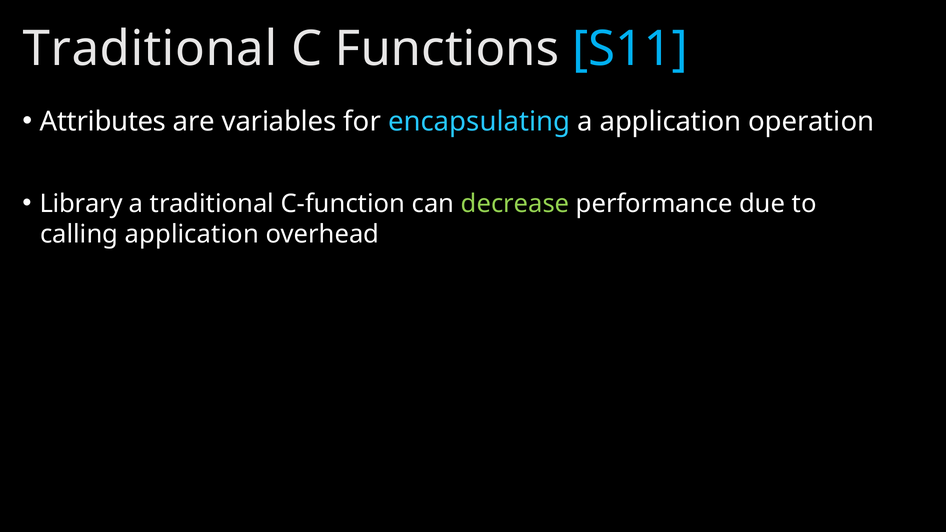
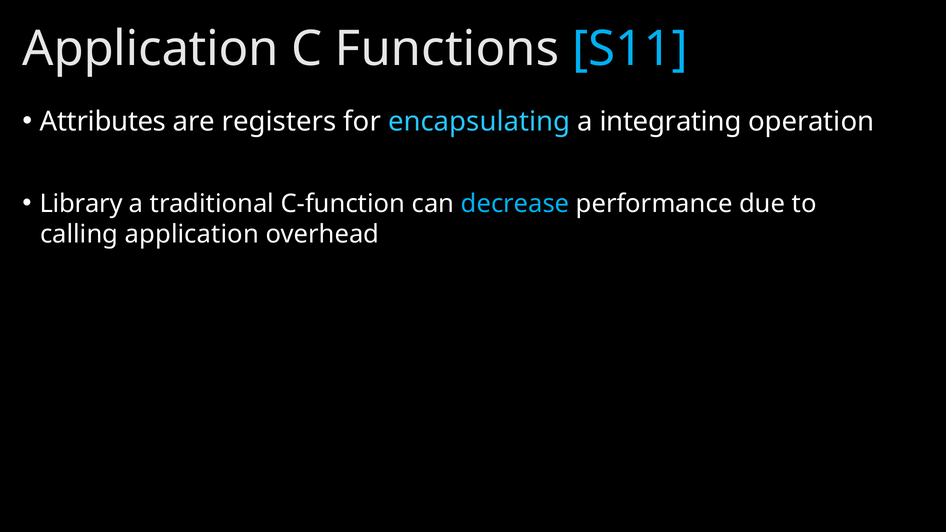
Traditional at (150, 49): Traditional -> Application
variables: variables -> registers
a application: application -> integrating
decrease colour: light green -> light blue
